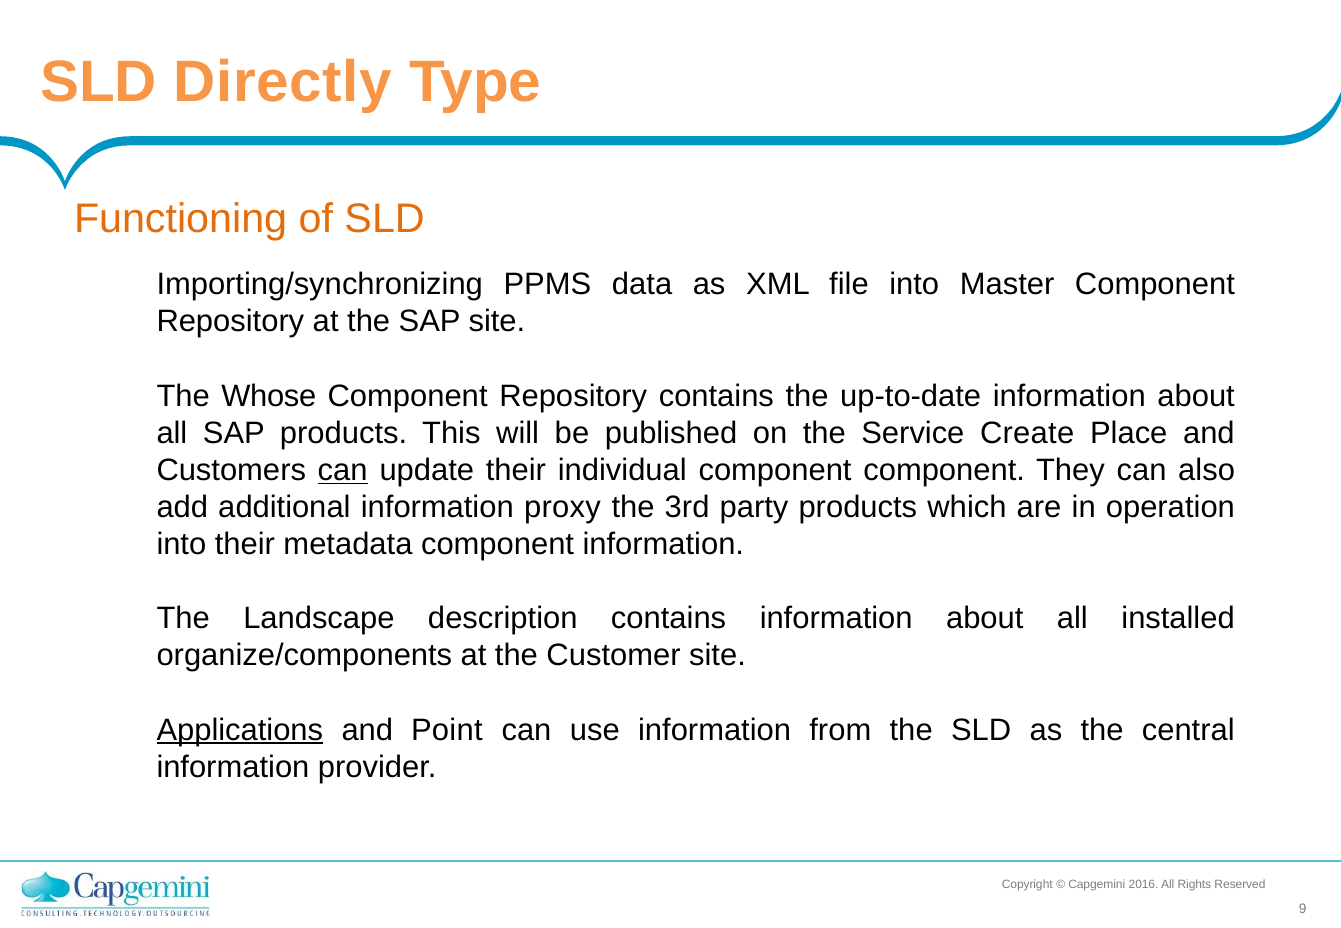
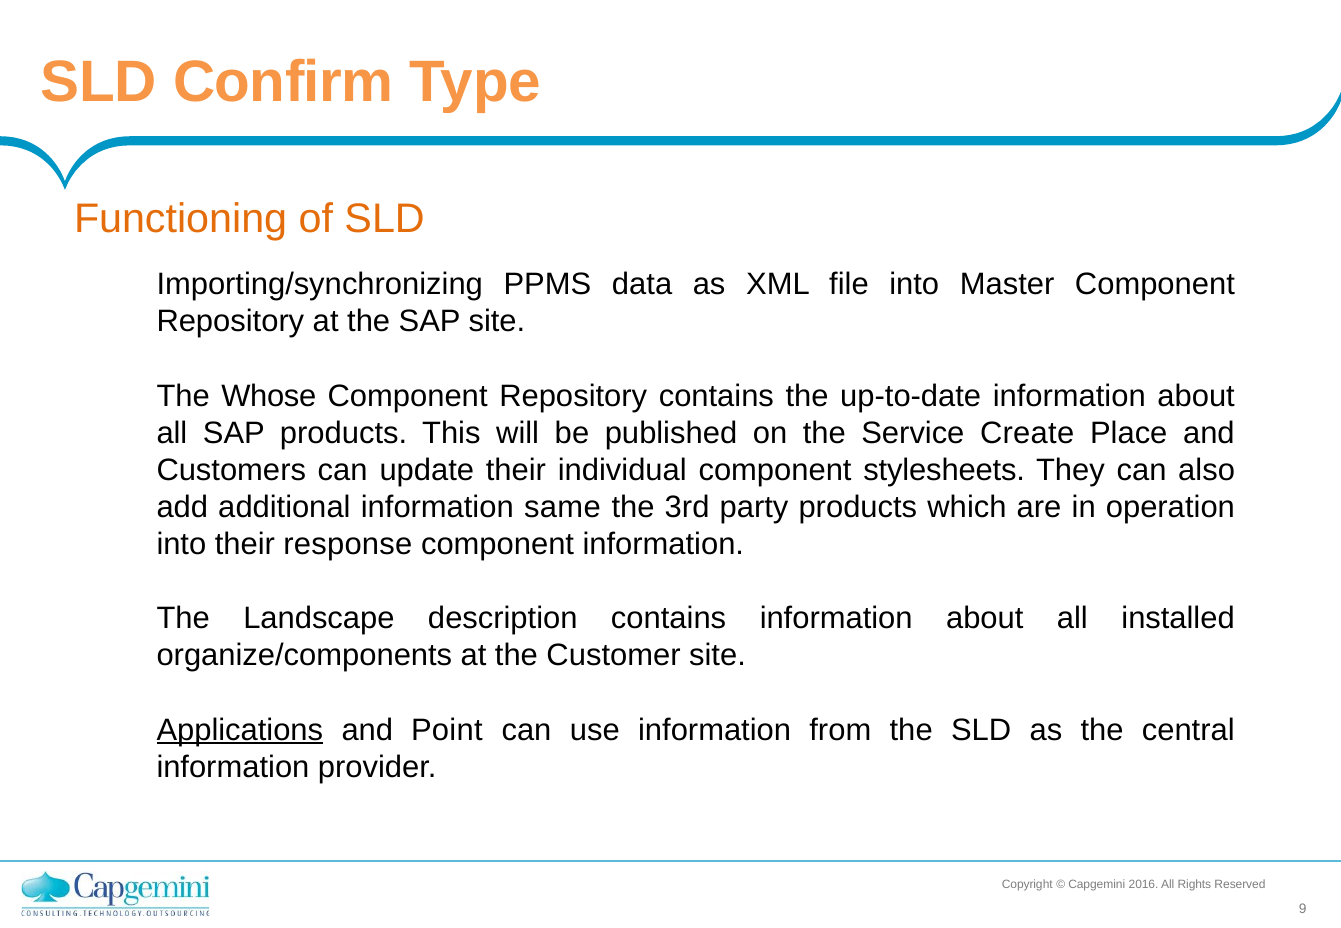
Directly: Directly -> Confirm
can at (343, 470) underline: present -> none
component component: component -> stylesheets
proxy: proxy -> same
metadata: metadata -> response
